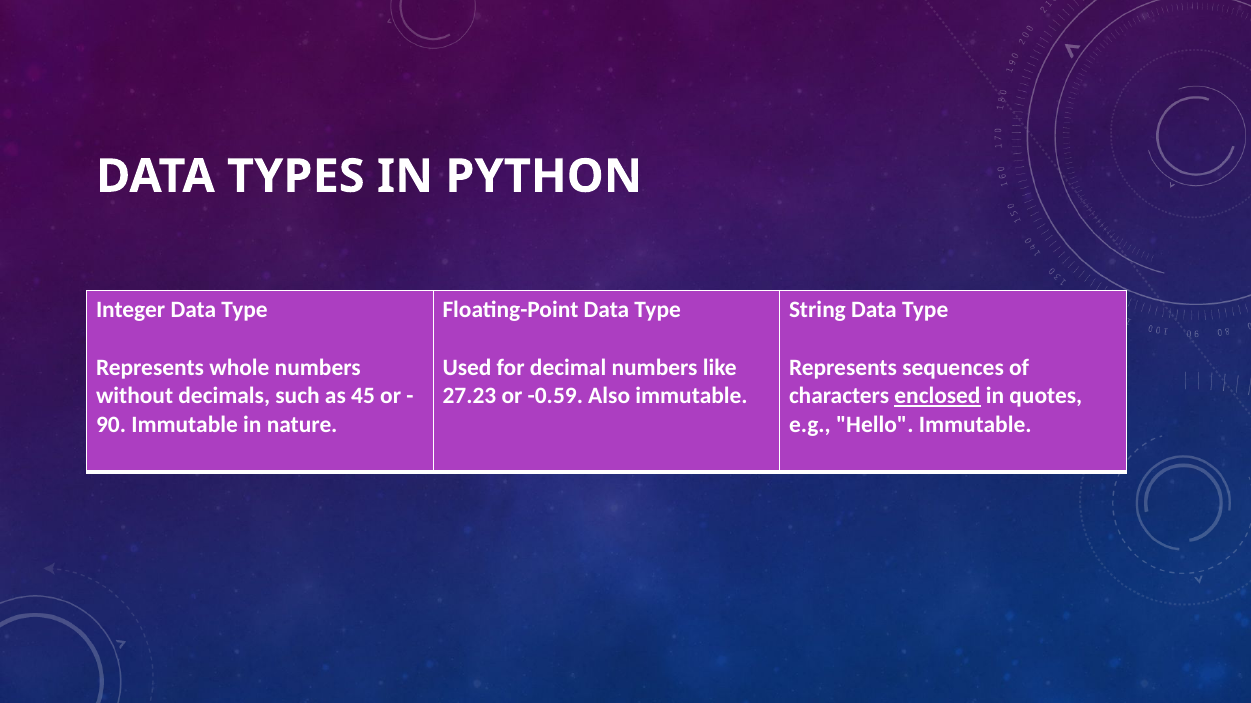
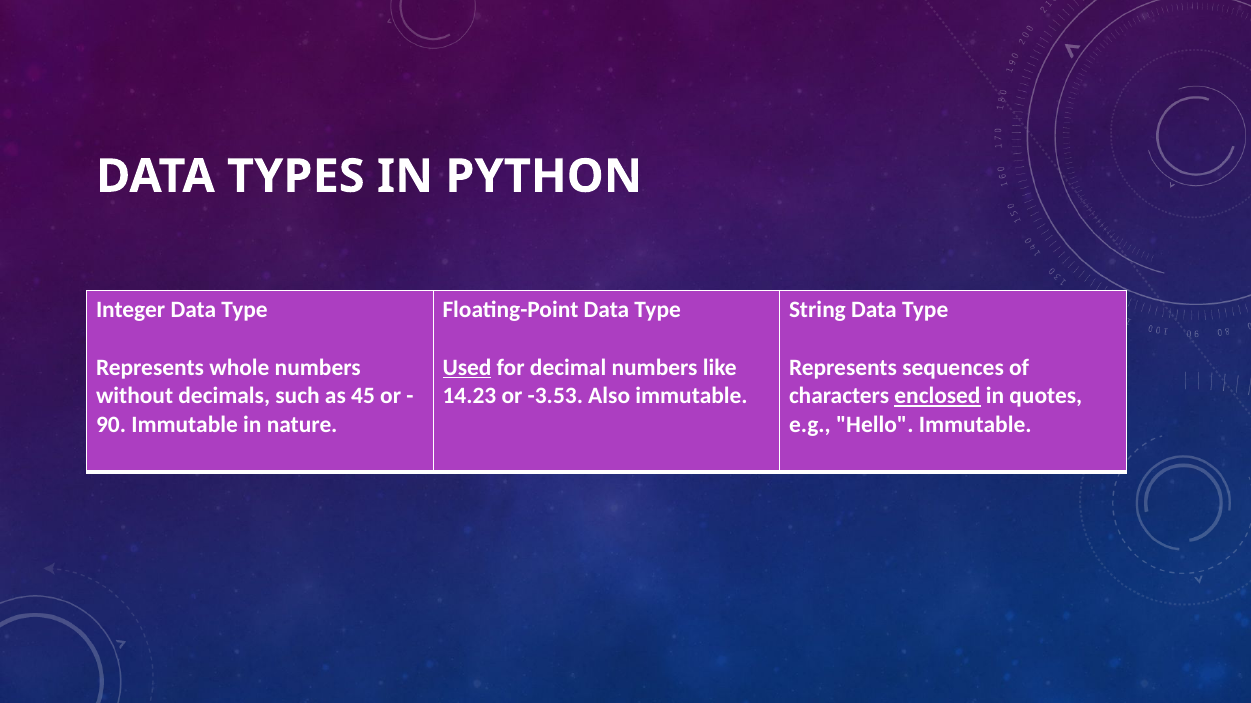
Used underline: none -> present
27.23: 27.23 -> 14.23
-0.59: -0.59 -> -3.53
